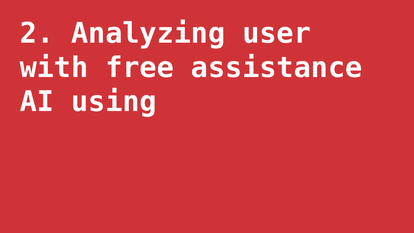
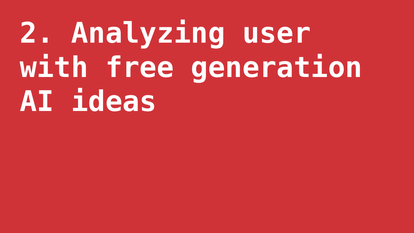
assistance: assistance -> generation
using: using -> ideas
